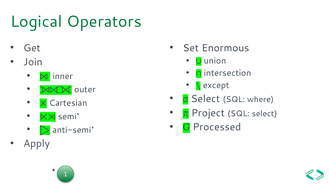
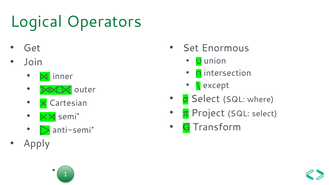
Processed: Processed -> Transform
